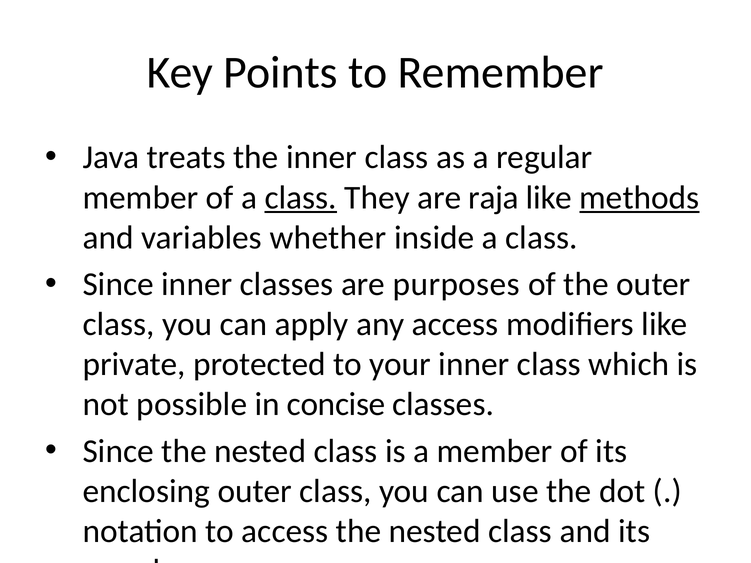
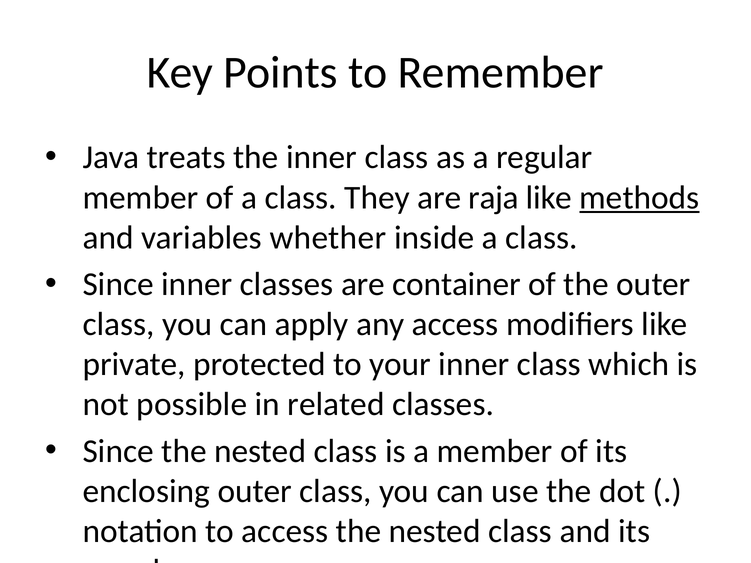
class at (301, 198) underline: present -> none
purposes: purposes -> container
concise: concise -> related
